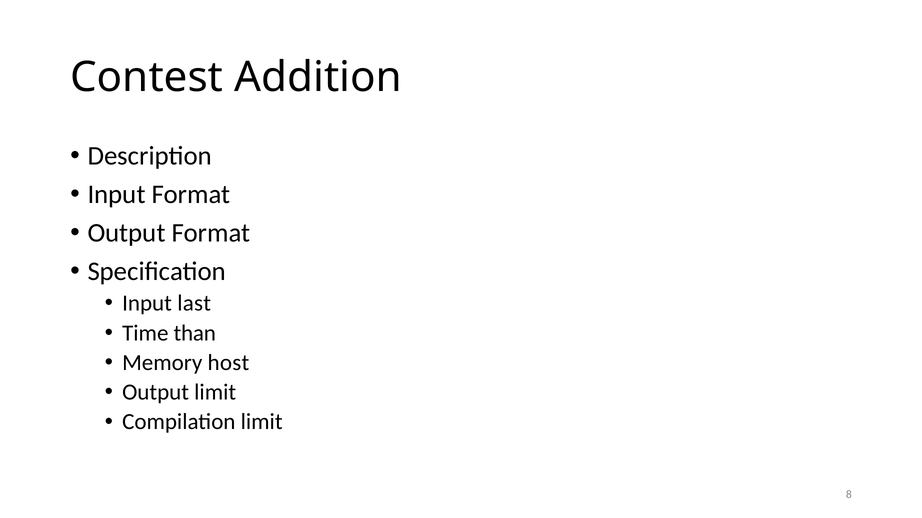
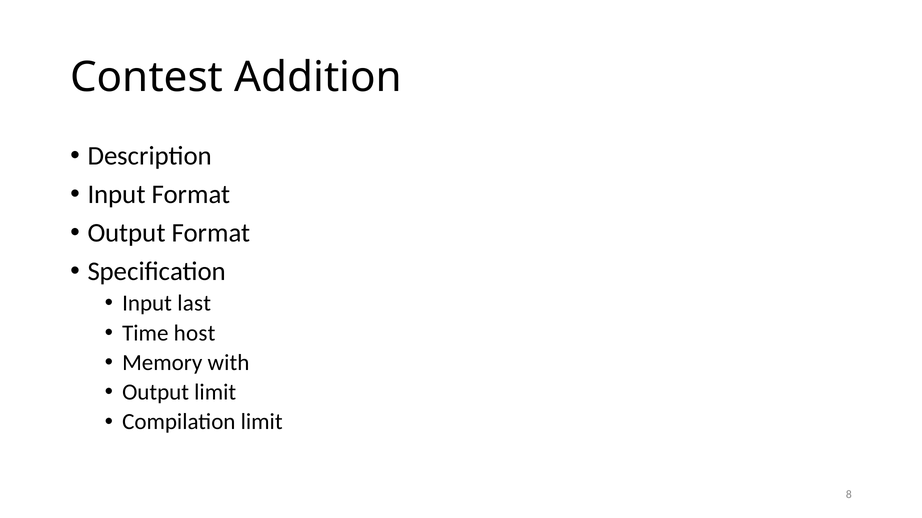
than: than -> host
host: host -> with
